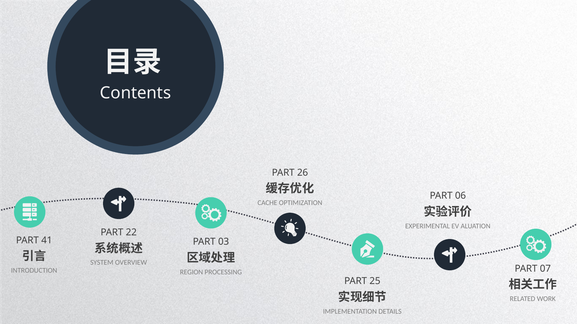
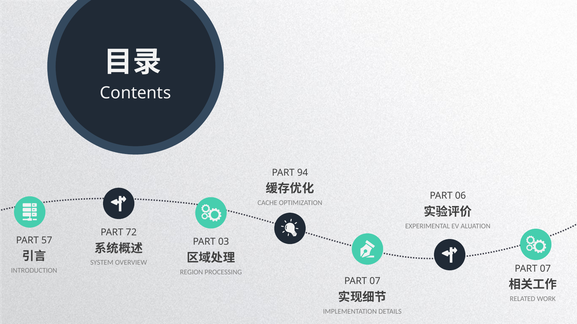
26: 26 -> 94
22: 22 -> 72
41: 41 -> 57
25 at (375, 281): 25 -> 07
